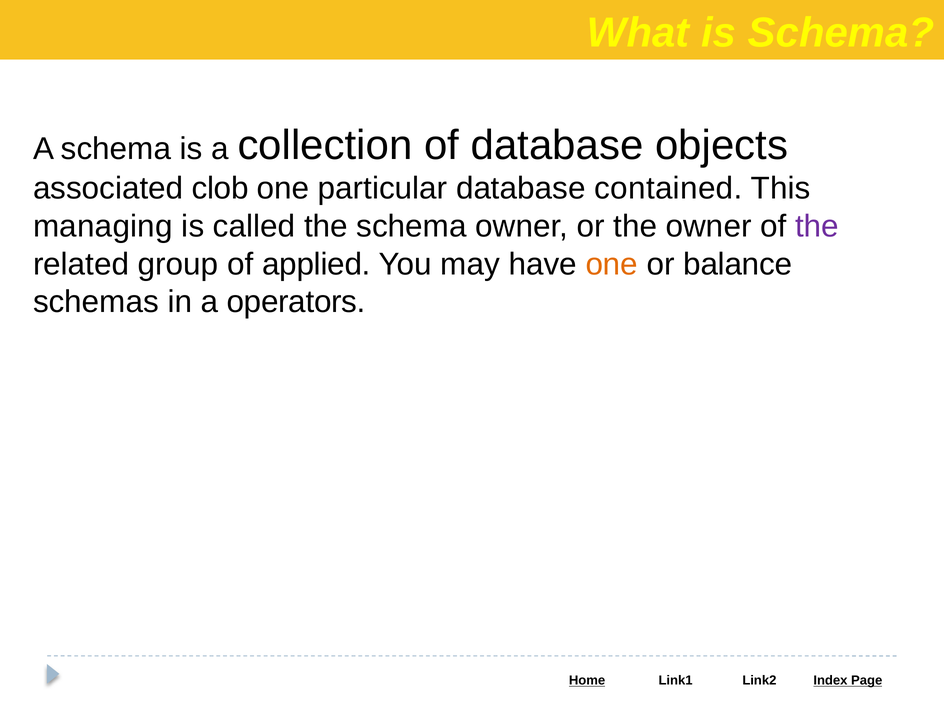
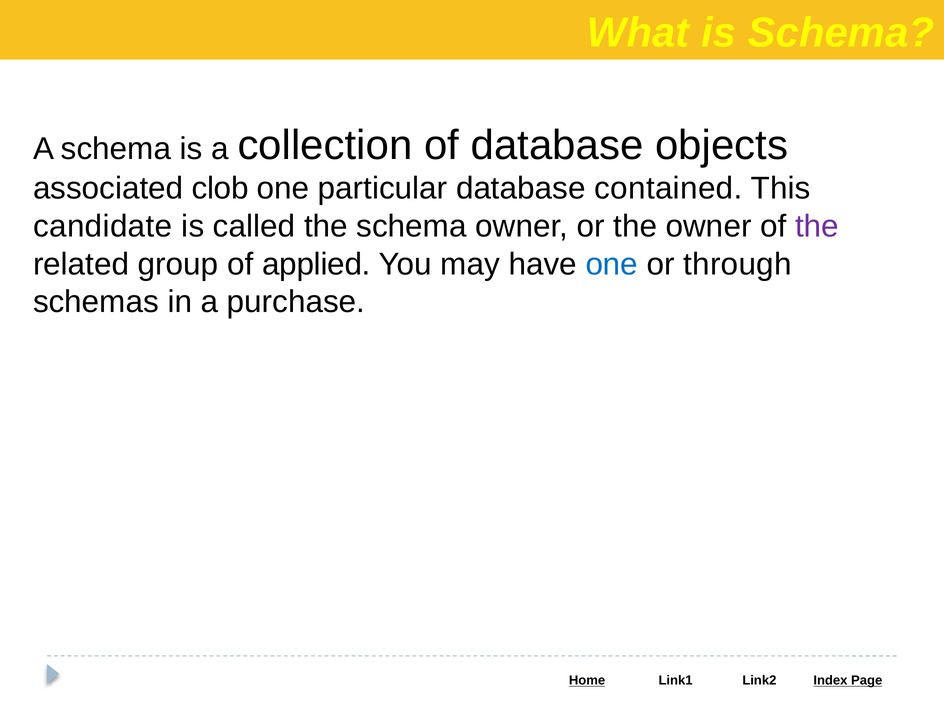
managing: managing -> candidate
one at (612, 264) colour: orange -> blue
balance: balance -> through
operators: operators -> purchase
